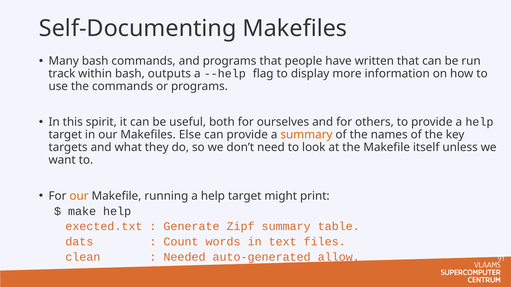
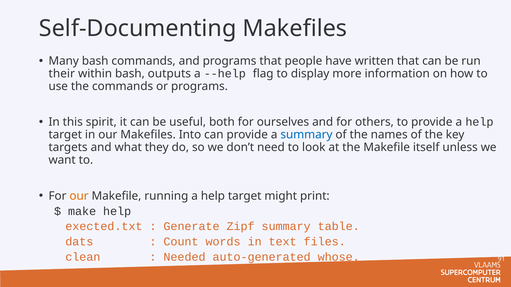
track: track -> their
Else: Else -> Into
summary at (306, 135) colour: orange -> blue
allow: allow -> whose
